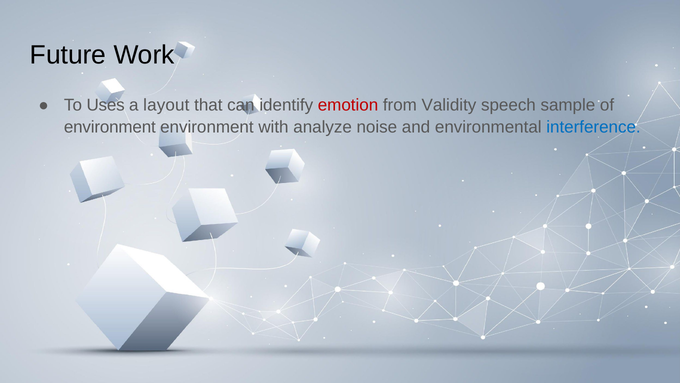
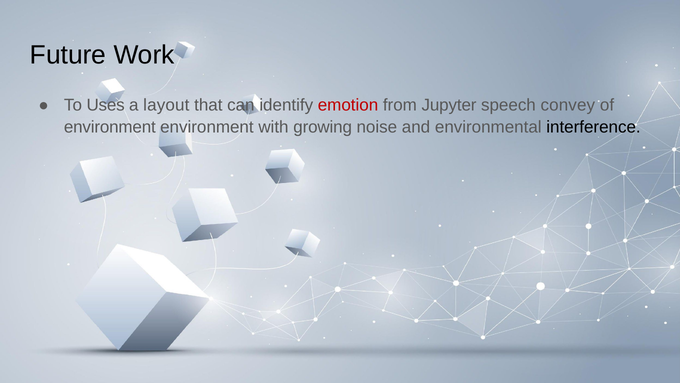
Validity: Validity -> Jupyter
sample: sample -> convey
analyze: analyze -> growing
interference colour: blue -> black
